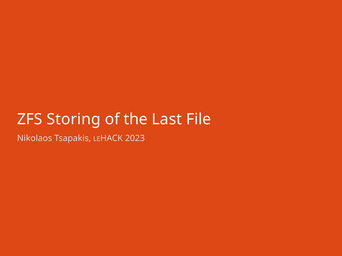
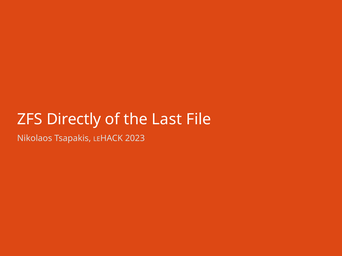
Storing: Storing -> Directly
